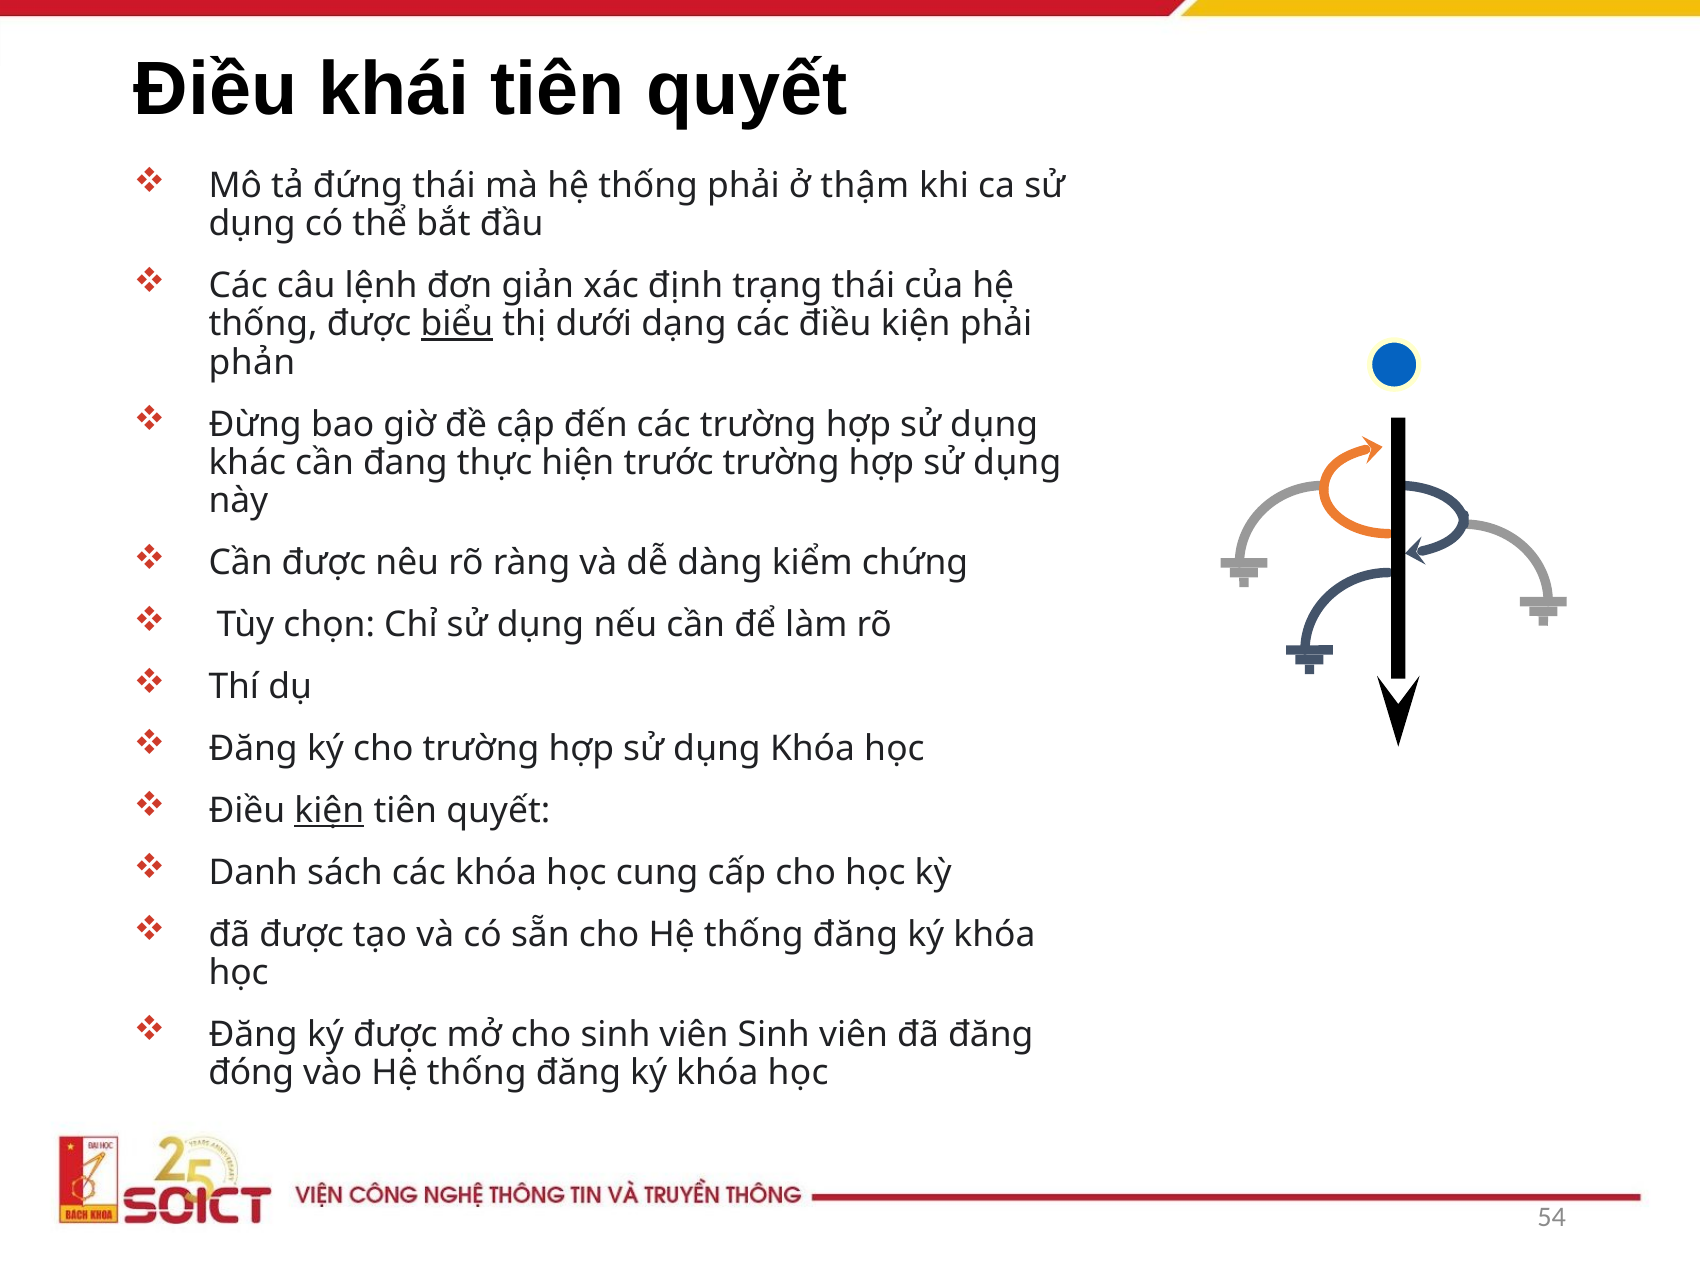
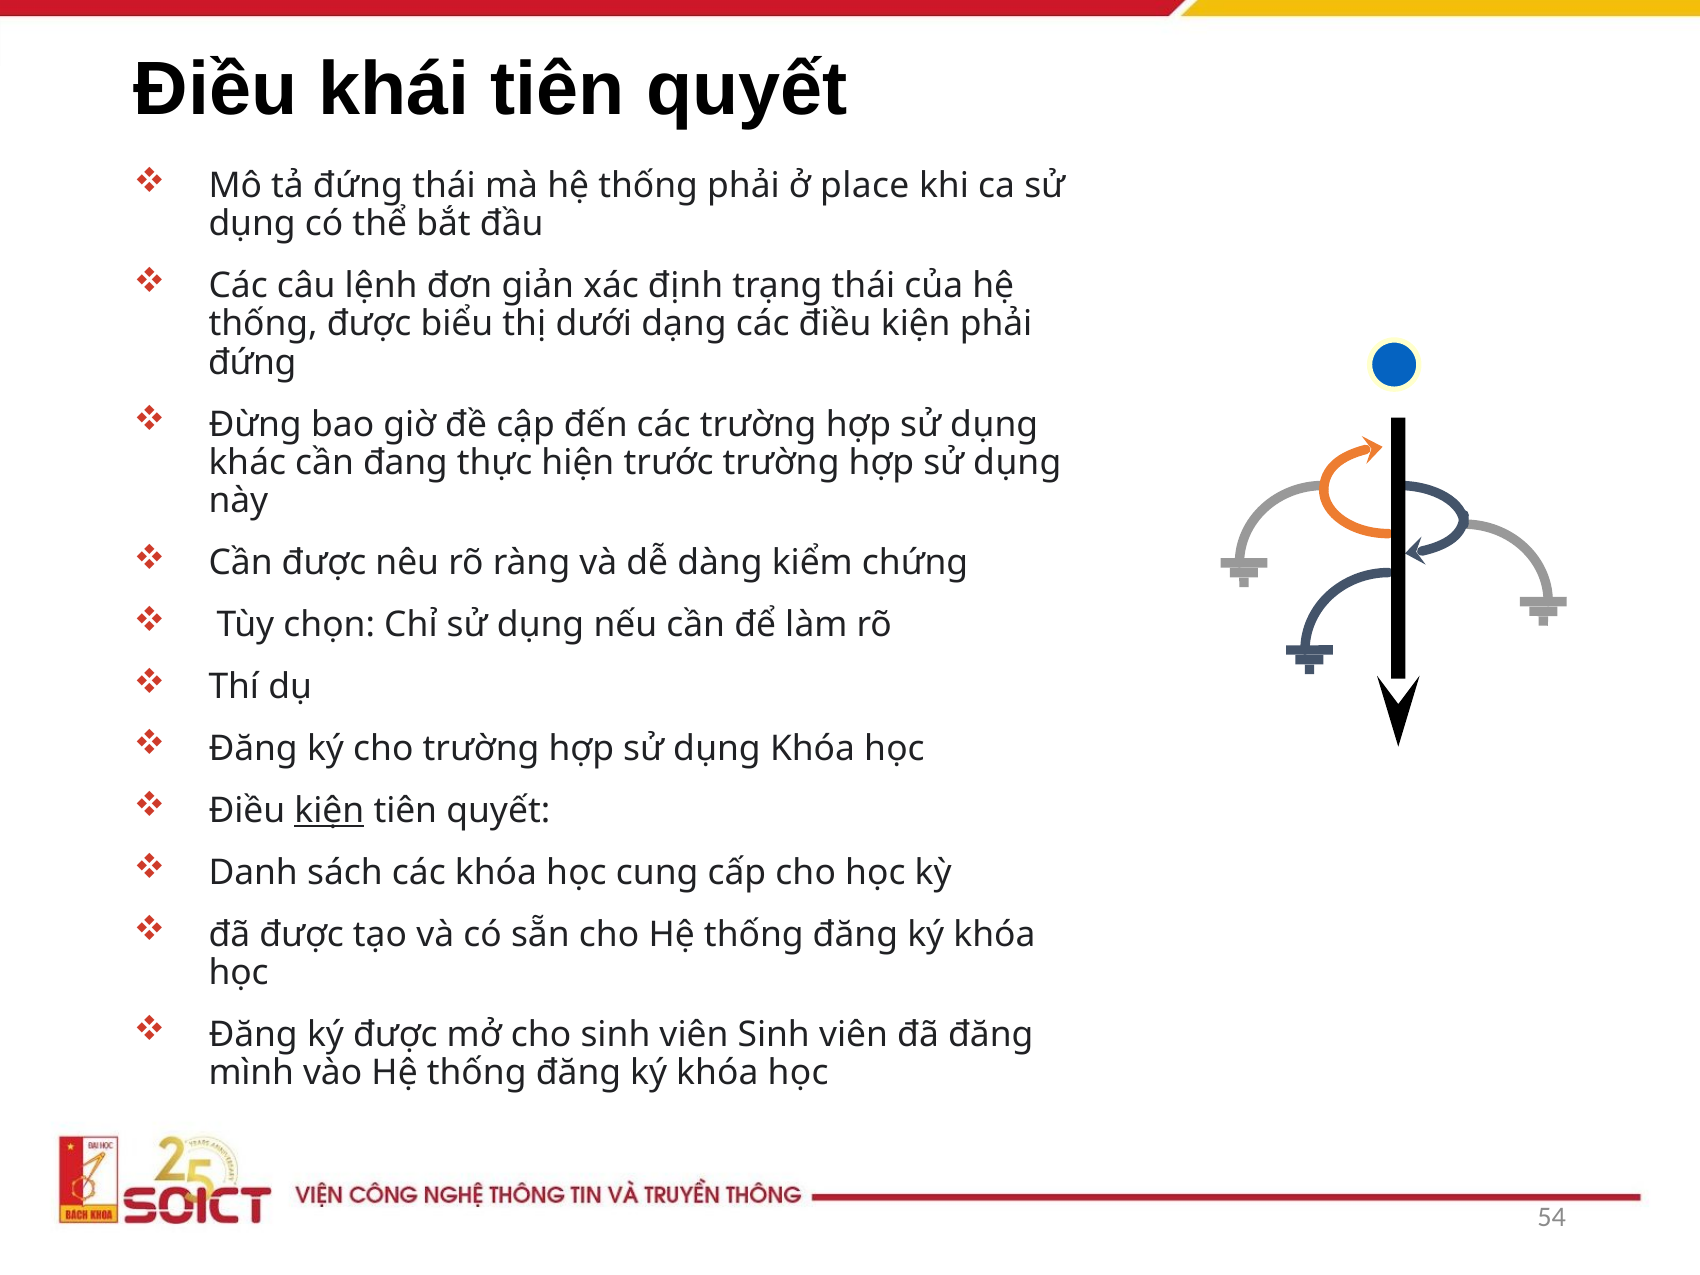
thậm: thậm -> place
biểu underline: present -> none
phản at (252, 363): phản -> đứng
đóng: đóng -> mình
